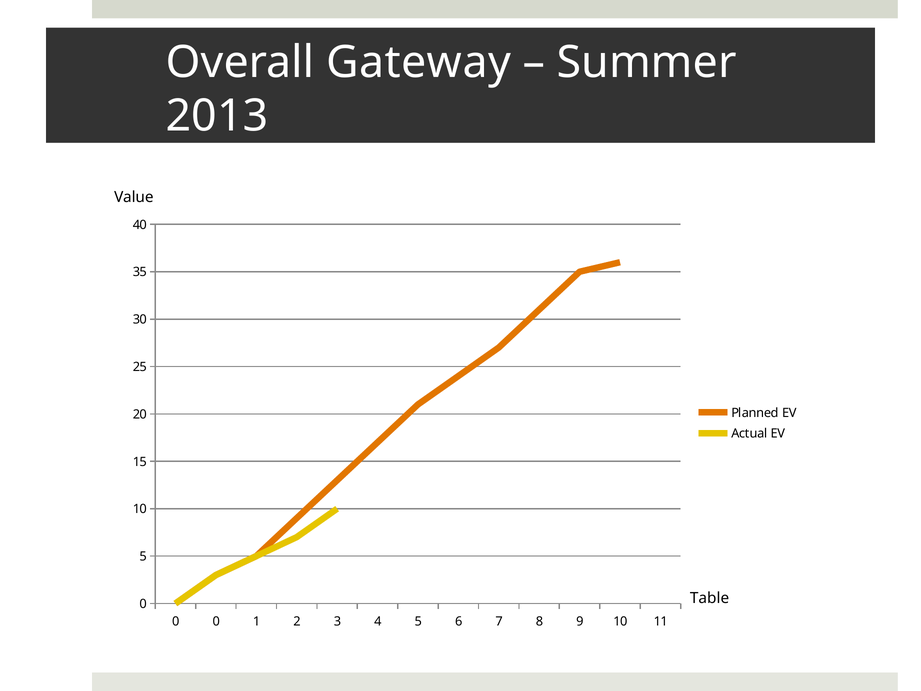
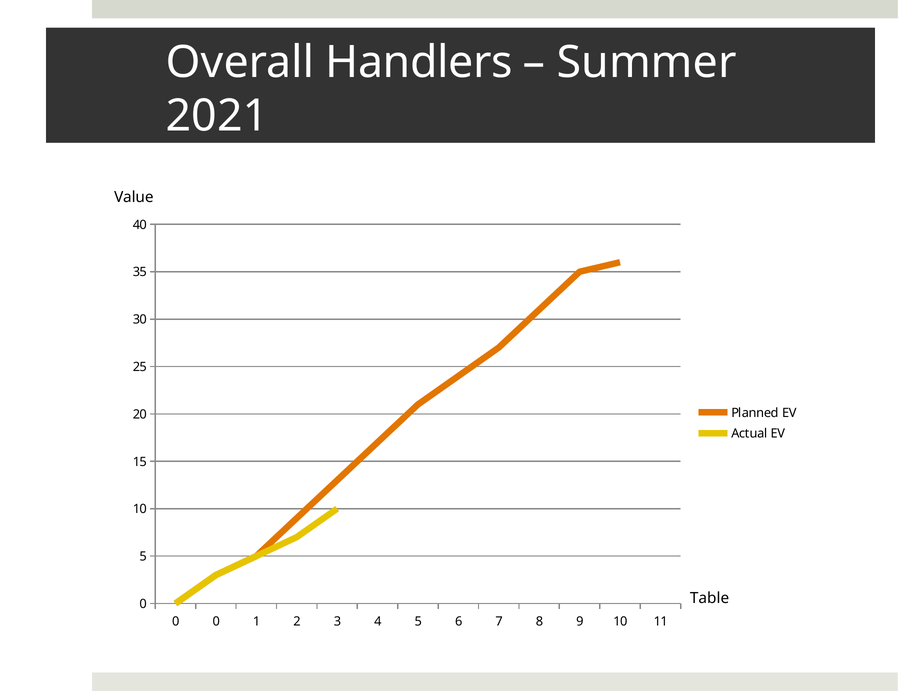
Gateway: Gateway -> Handlers
2013: 2013 -> 2021
